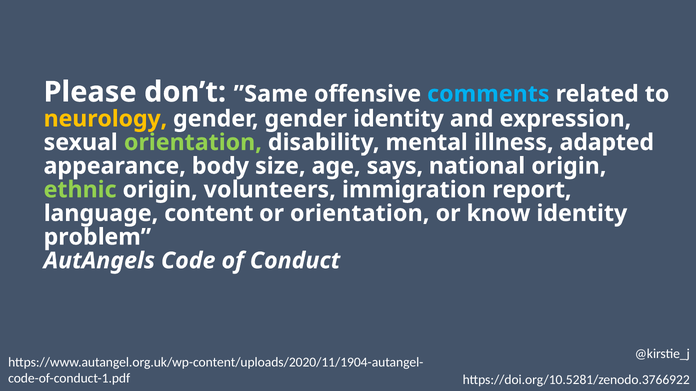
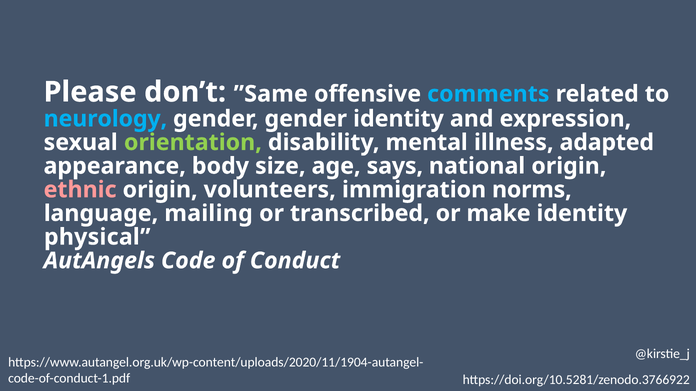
neurology colour: yellow -> light blue
ethnic colour: light green -> pink
report: report -> norms
content: content -> mailing
or orientation: orientation -> transcribed
know: know -> make
problem: problem -> physical
